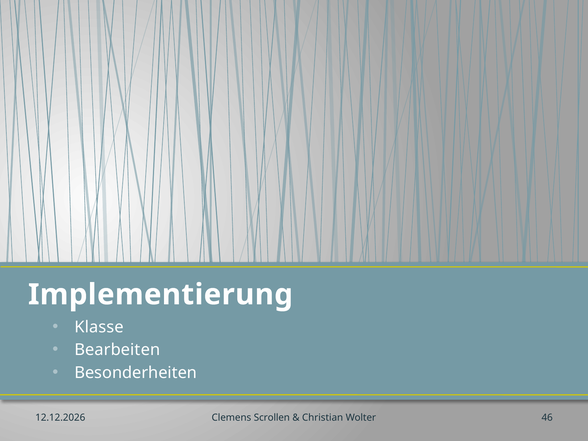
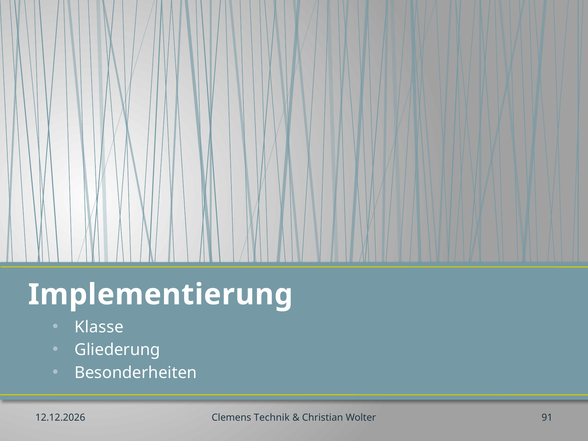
Bearbeiten: Bearbeiten -> Gliederung
Scrollen: Scrollen -> Technik
46: 46 -> 91
